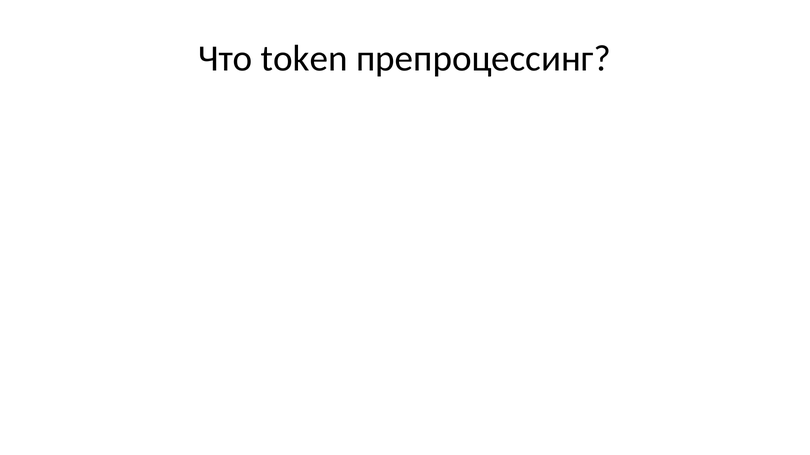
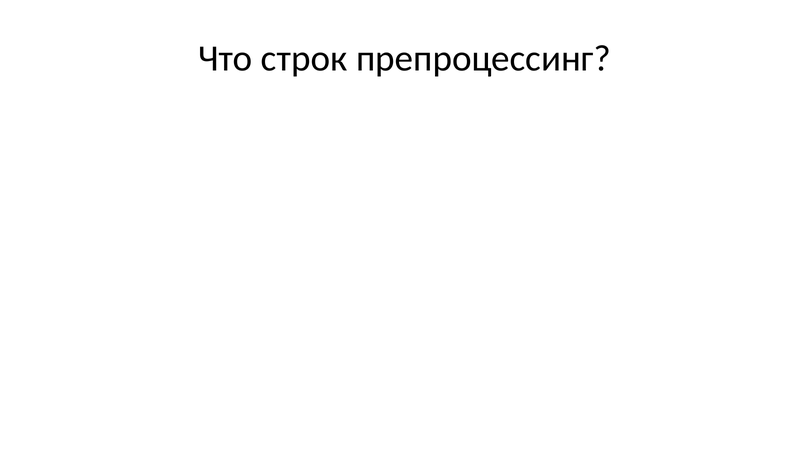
token: token -> строк
